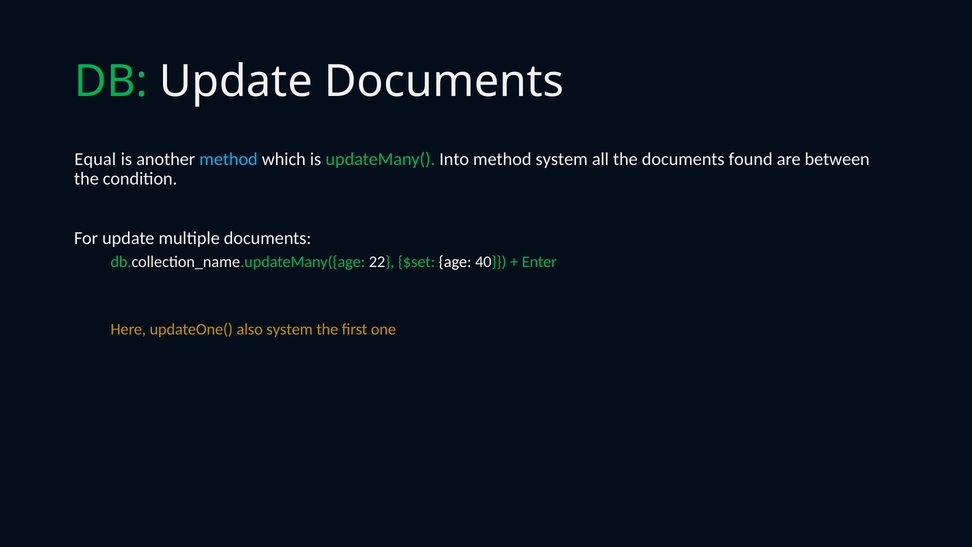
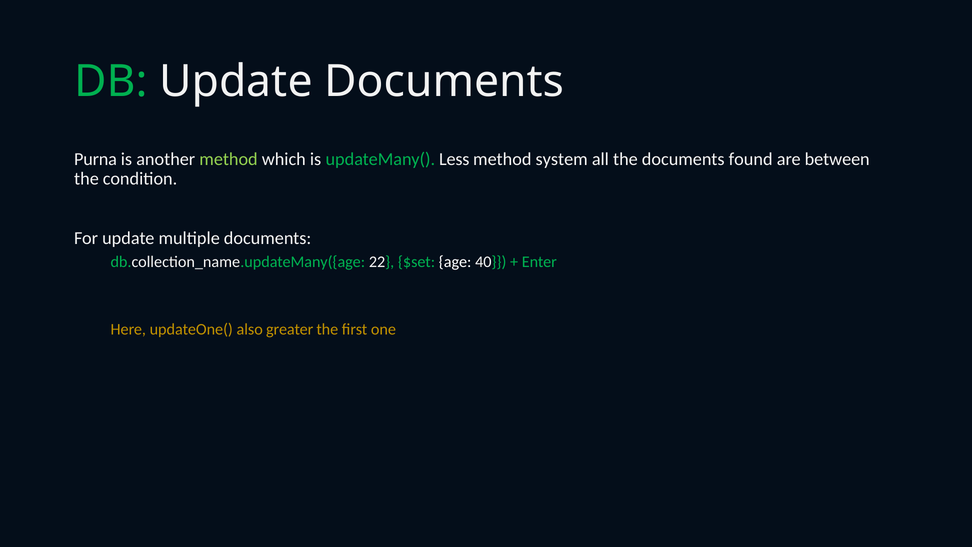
Equal: Equal -> Purna
method at (229, 159) colour: light blue -> light green
Into: Into -> Less
also system: system -> greater
